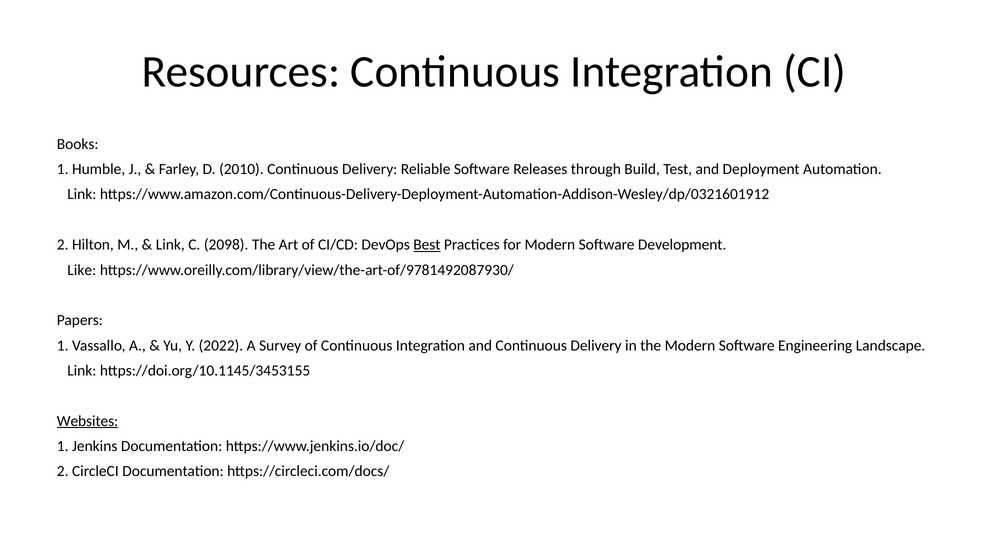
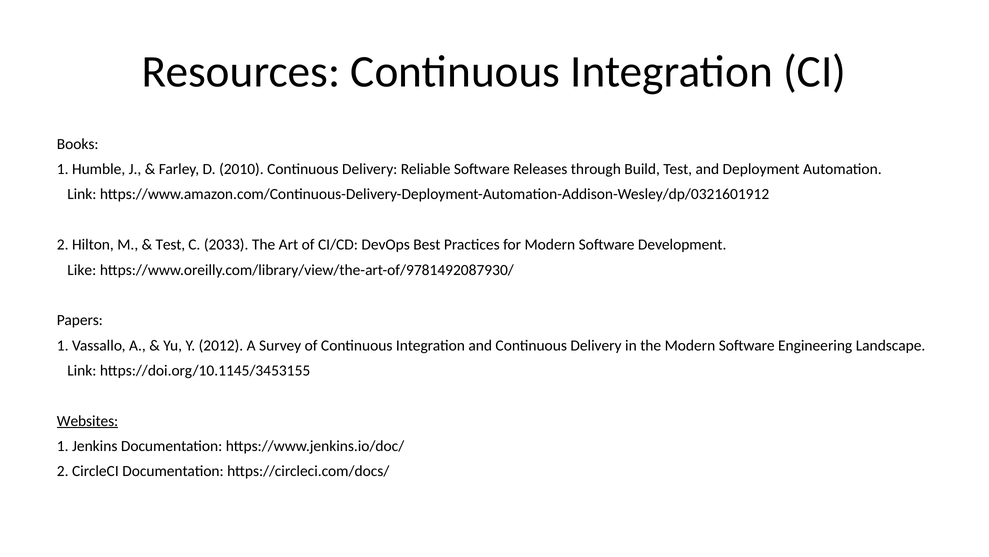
Link at (170, 244): Link -> Test
2098: 2098 -> 2033
Best underline: present -> none
2022: 2022 -> 2012
